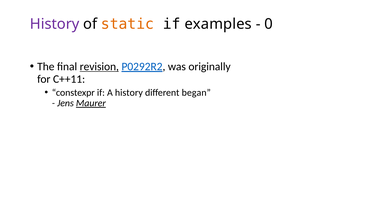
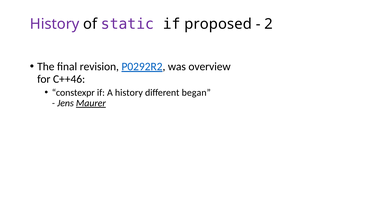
static colour: orange -> purple
examples: examples -> proposed
0: 0 -> 2
revision underline: present -> none
originally: originally -> overview
C++11: C++11 -> C++46
